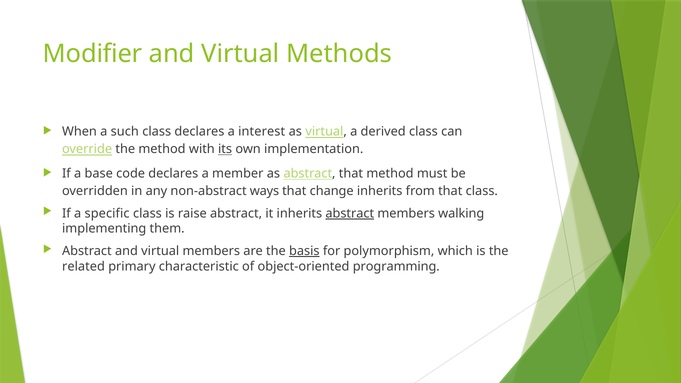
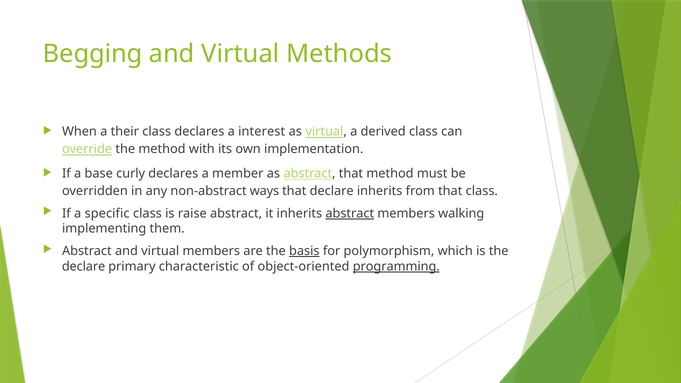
Modifier: Modifier -> Begging
such: such -> their
its underline: present -> none
code: code -> curly
that change: change -> declare
related at (83, 267): related -> declare
programming underline: none -> present
